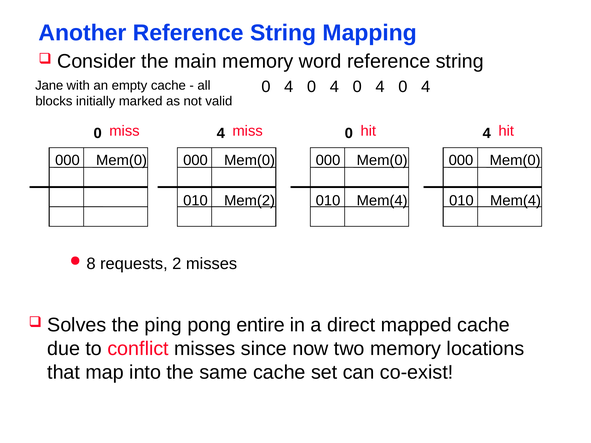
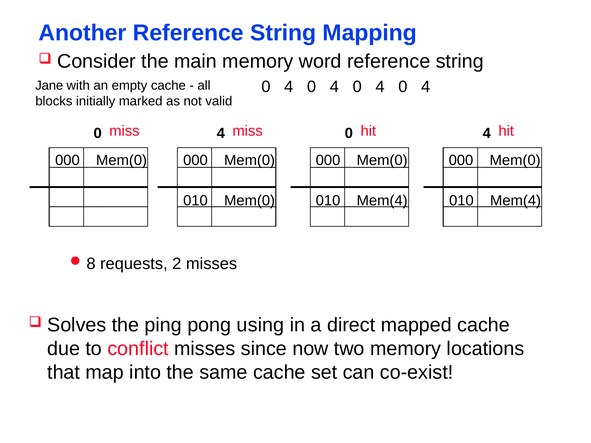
010 Mem(2: Mem(2 -> Mem(0
entire: entire -> using
